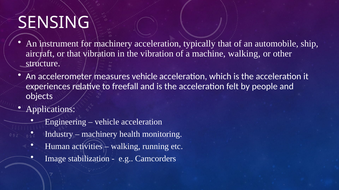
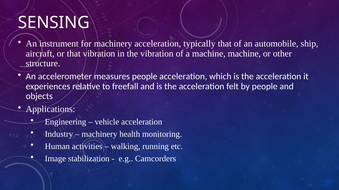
machine walking: walking -> machine
measures vehicle: vehicle -> people
